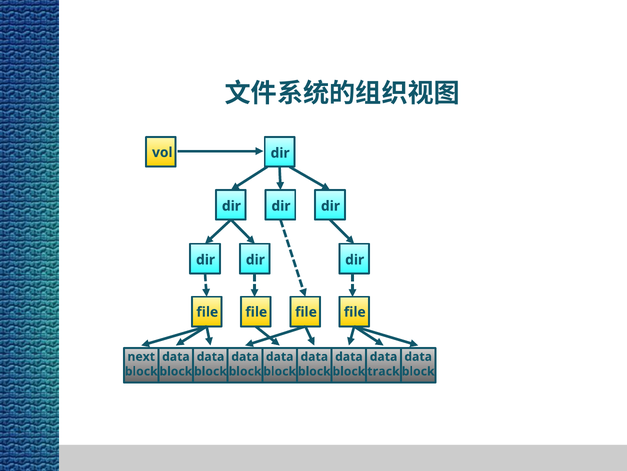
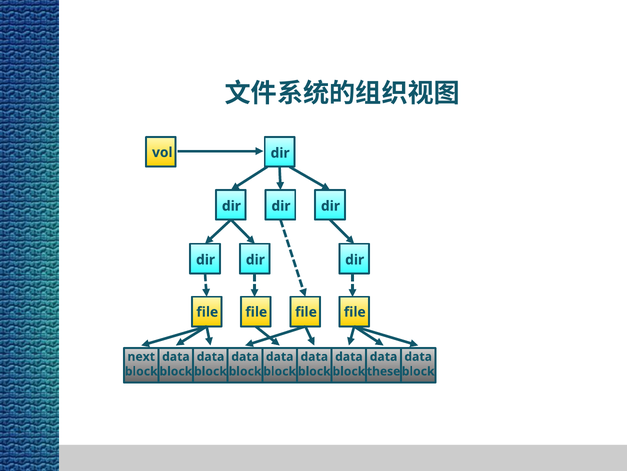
track: track -> these
